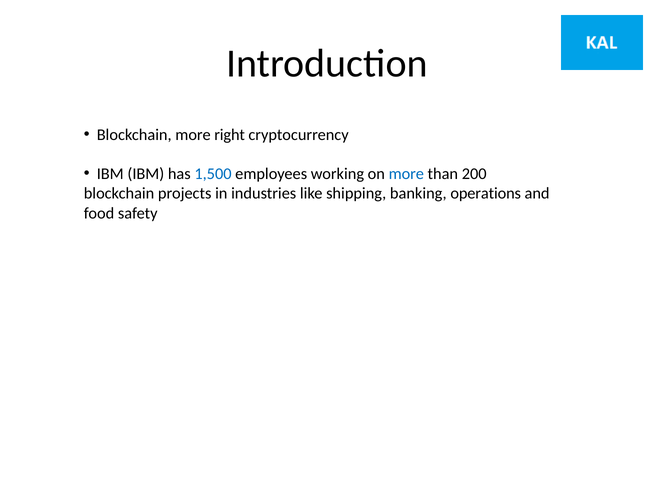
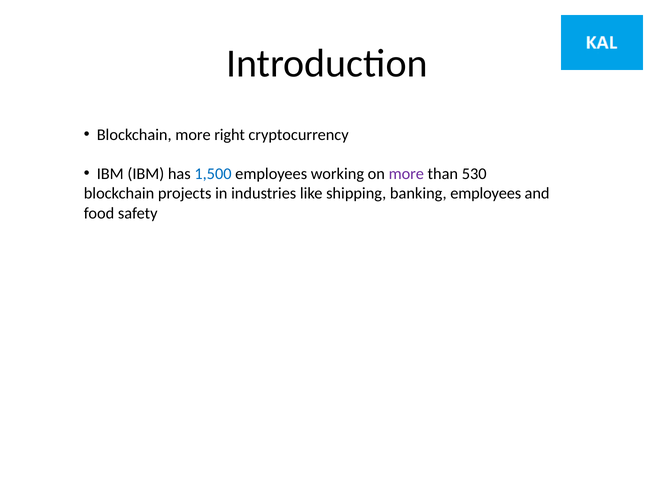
more at (406, 174) colour: blue -> purple
200: 200 -> 530
banking operations: operations -> employees
